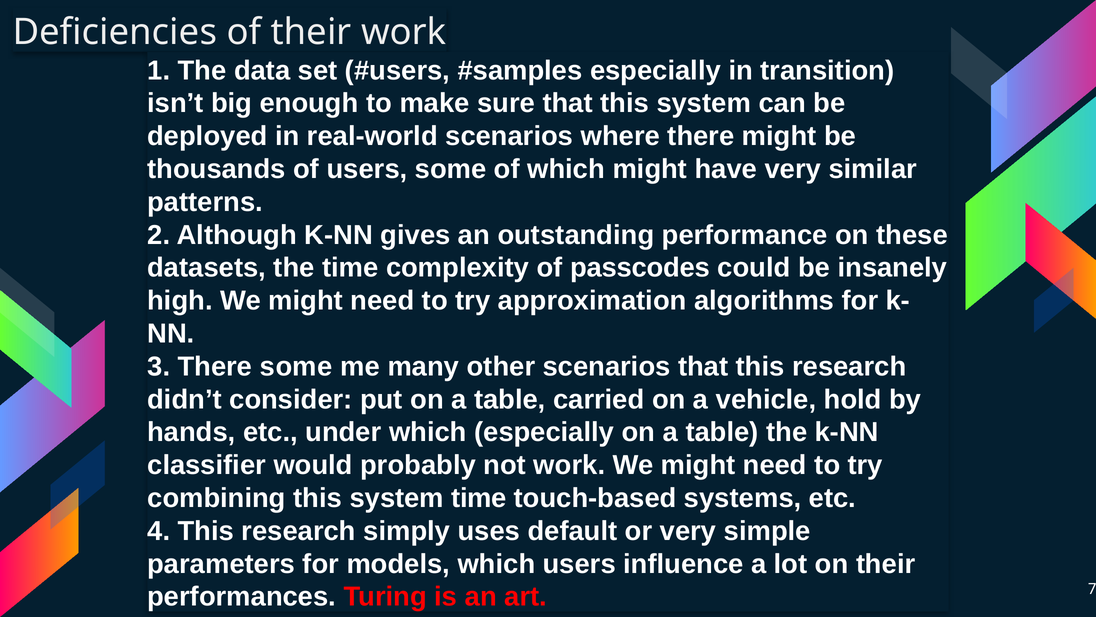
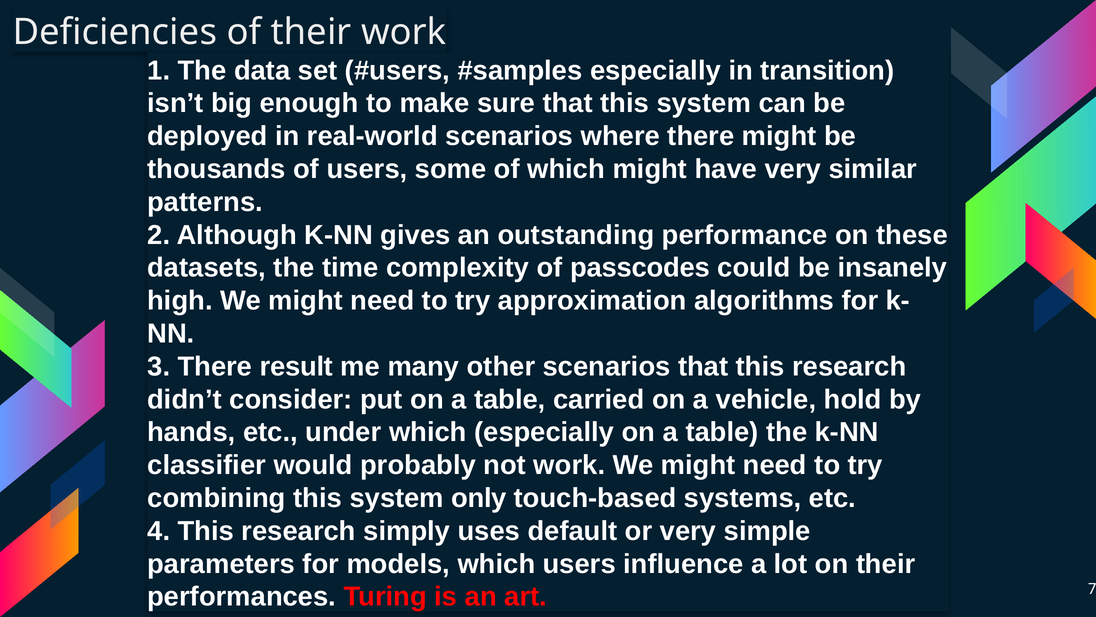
There some: some -> result
system time: time -> only
